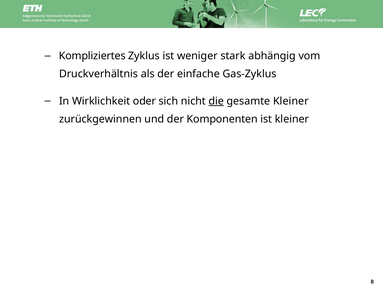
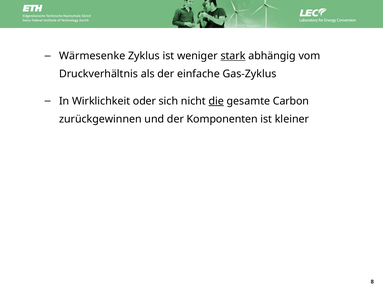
Kompliziertes: Kompliziertes -> Wärmesenke
stark underline: none -> present
gesamte Kleiner: Kleiner -> Carbon
